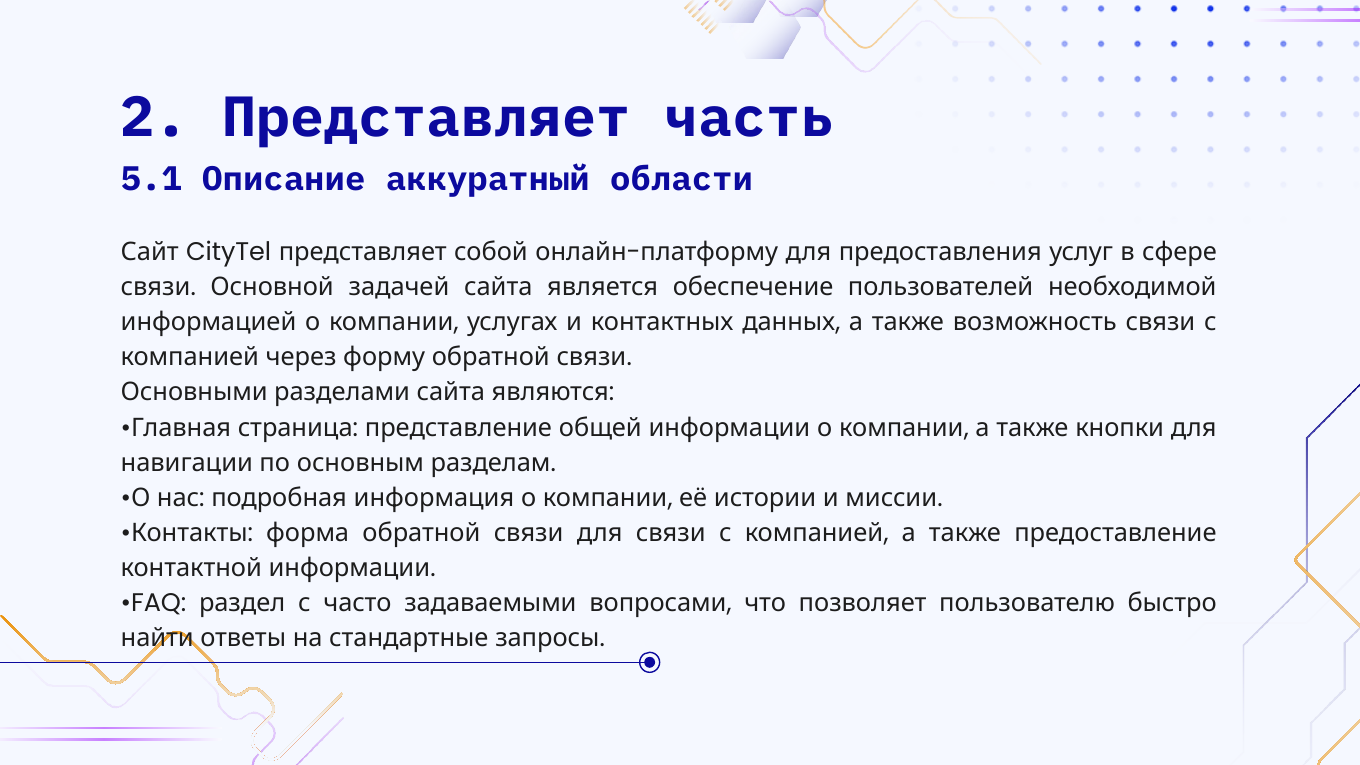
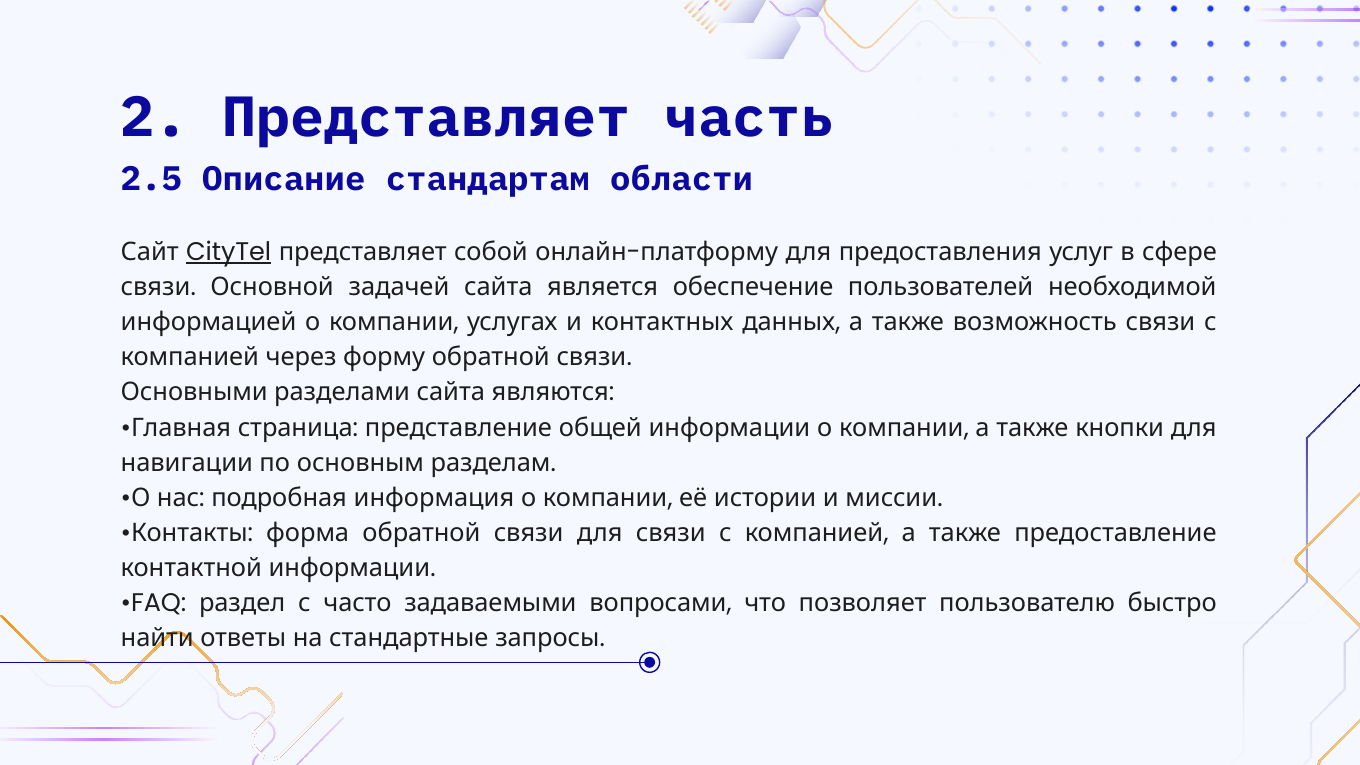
5.1: 5.1 -> 2.5
аккуратный: аккуратный -> стандартам
CityTel underline: none -> present
